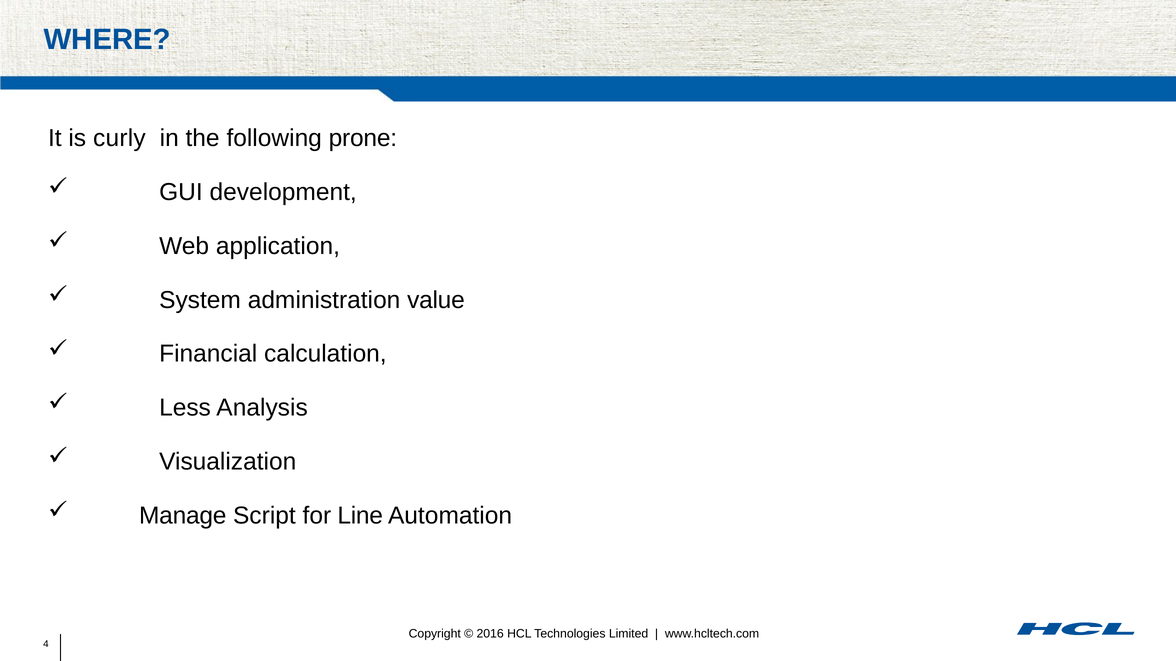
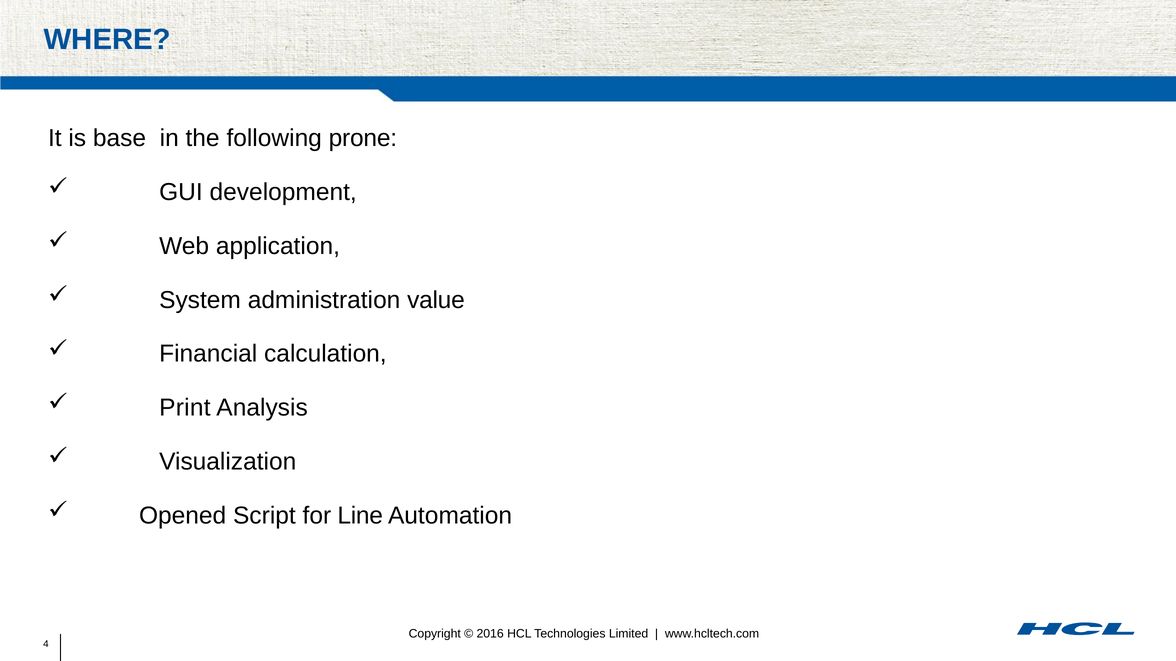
curly: curly -> base
Less: Less -> Print
Manage: Manage -> Opened
